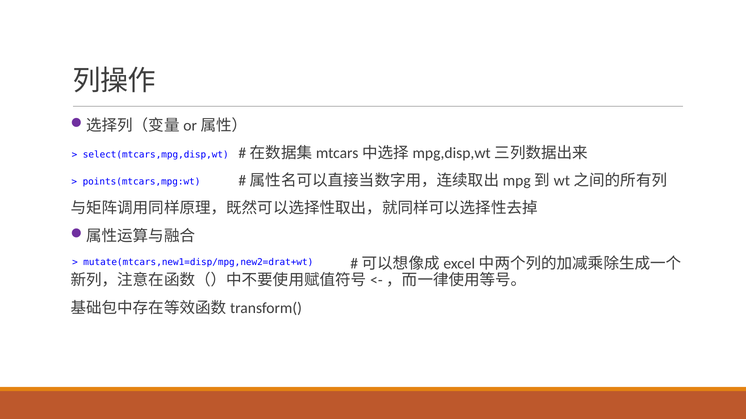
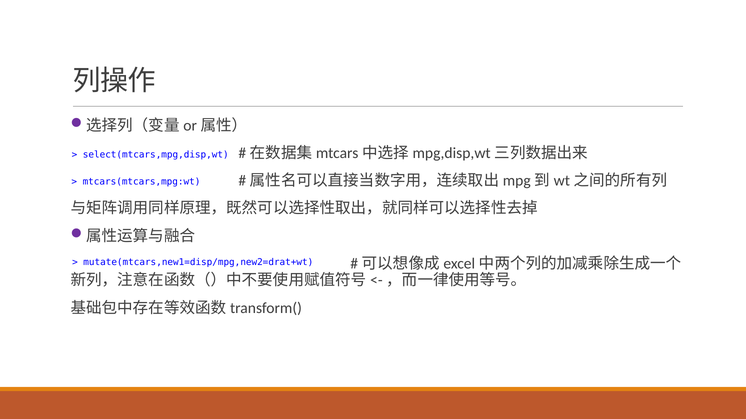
points(mtcars,mpg:wt: points(mtcars,mpg:wt -> mtcars(mtcars,mpg:wt
